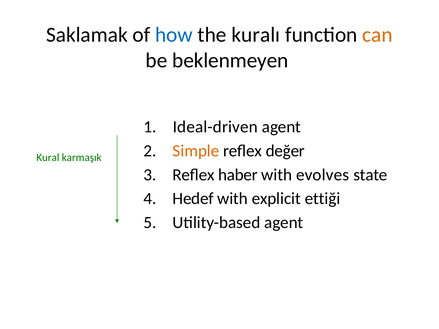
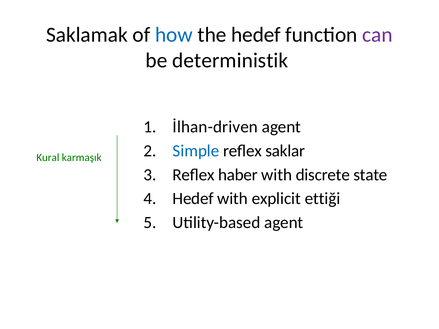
the kuralı: kuralı -> hedef
can colour: orange -> purple
beklenmeyen: beklenmeyen -> deterministik
Ideal-driven: Ideal-driven -> İlhan-driven
Simple colour: orange -> blue
değer: değer -> saklar
evolves: evolves -> discrete
